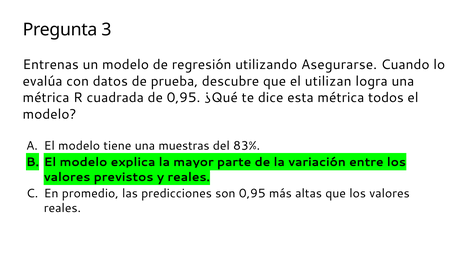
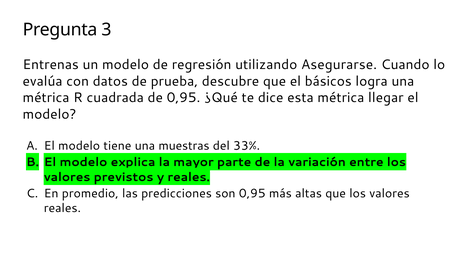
utilizan: utilizan -> básicos
todos: todos -> llegar
83%: 83% -> 33%
